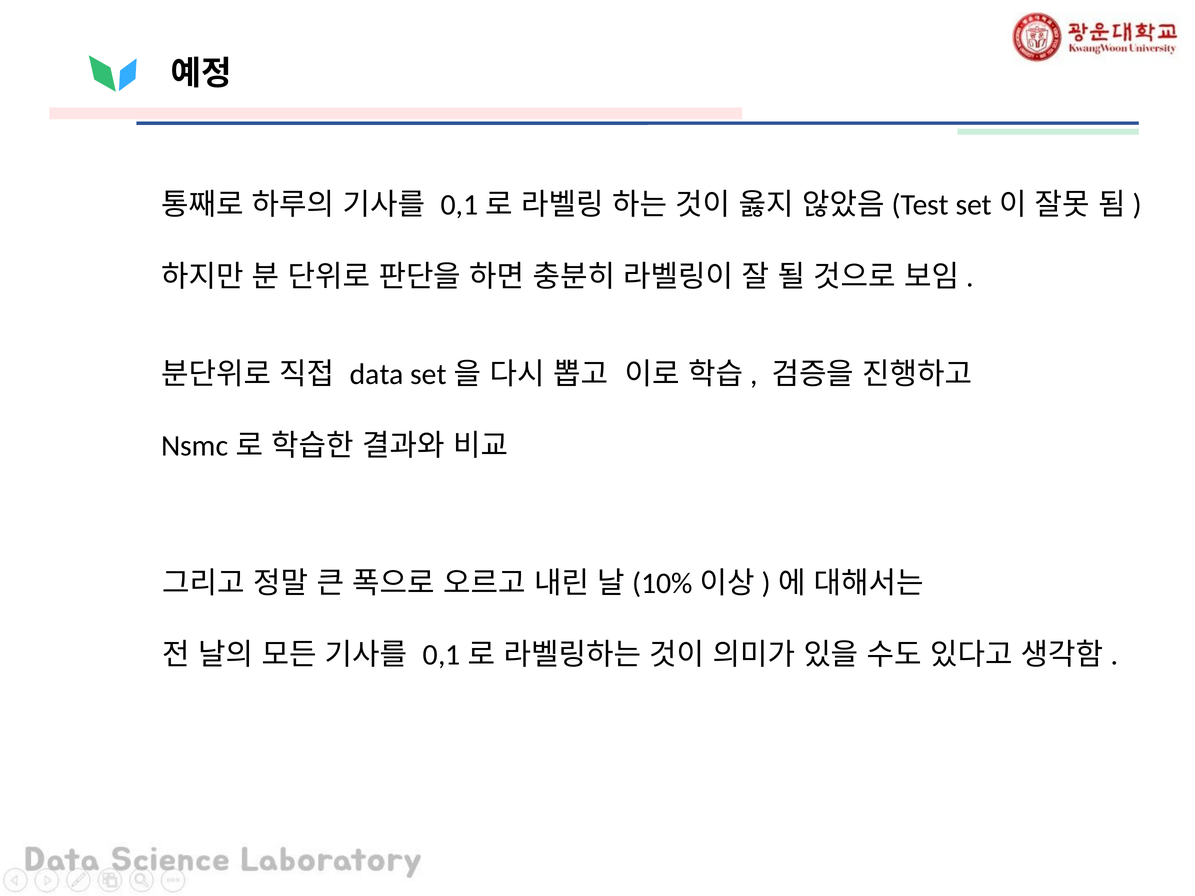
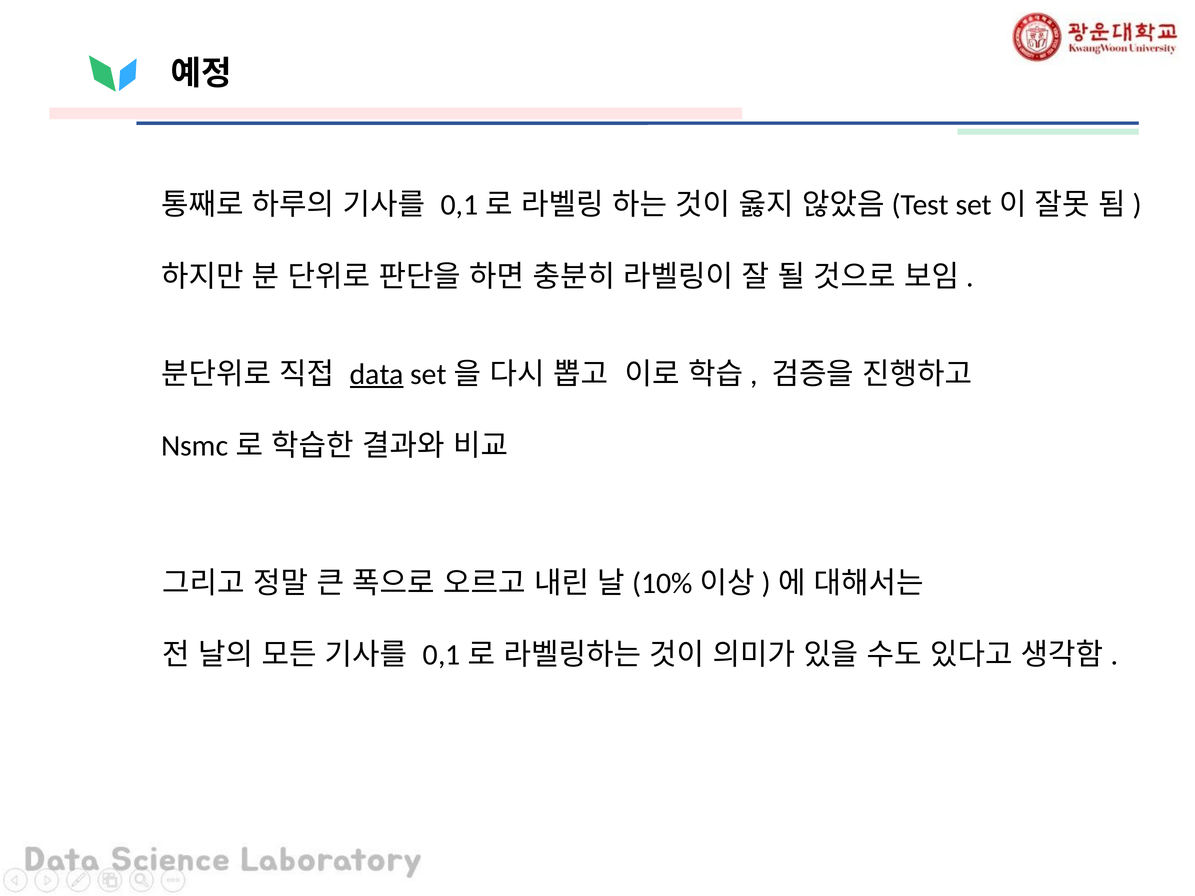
data underline: none -> present
